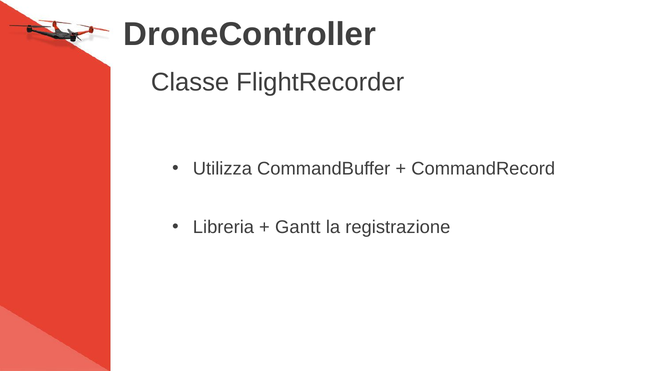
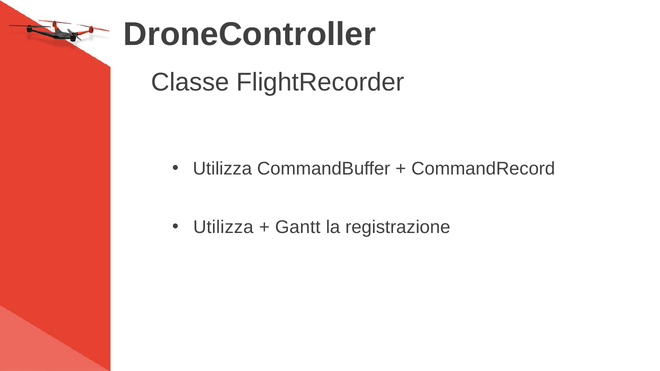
Libreria at (223, 227): Libreria -> Utilizza
